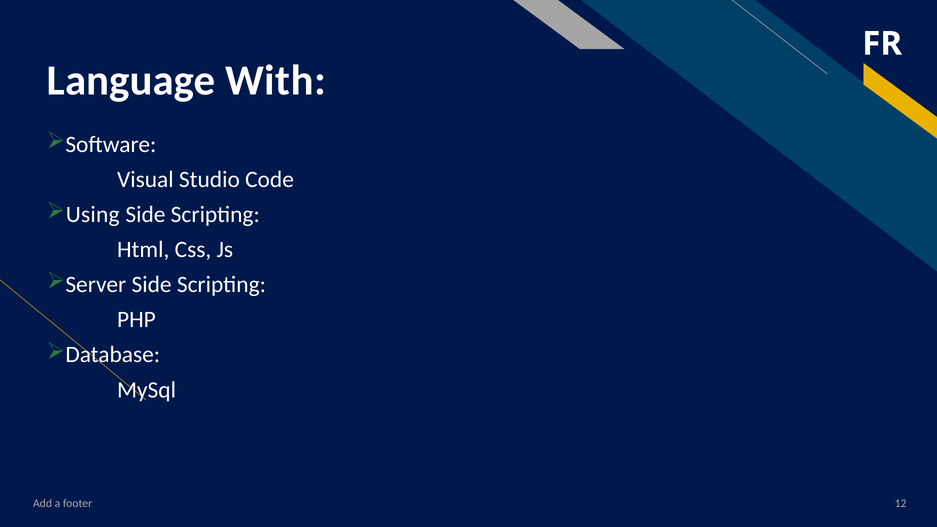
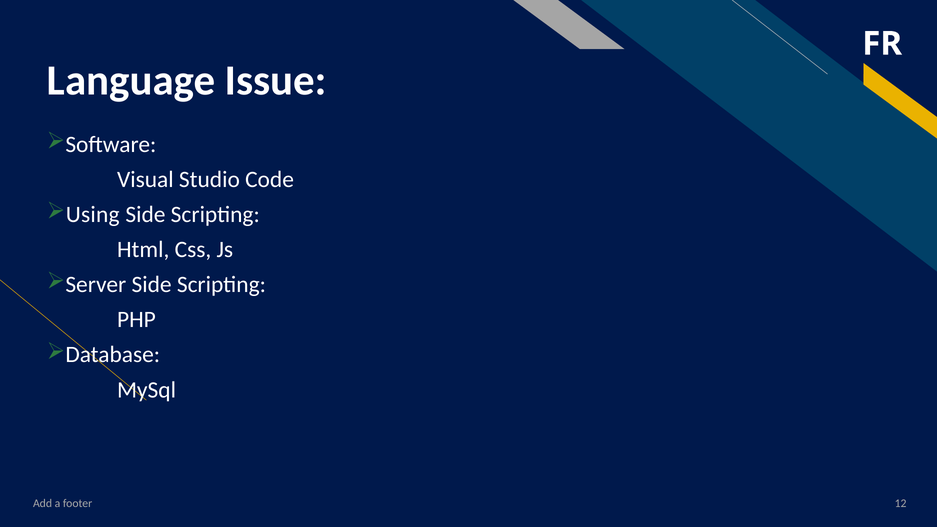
With: With -> Issue
